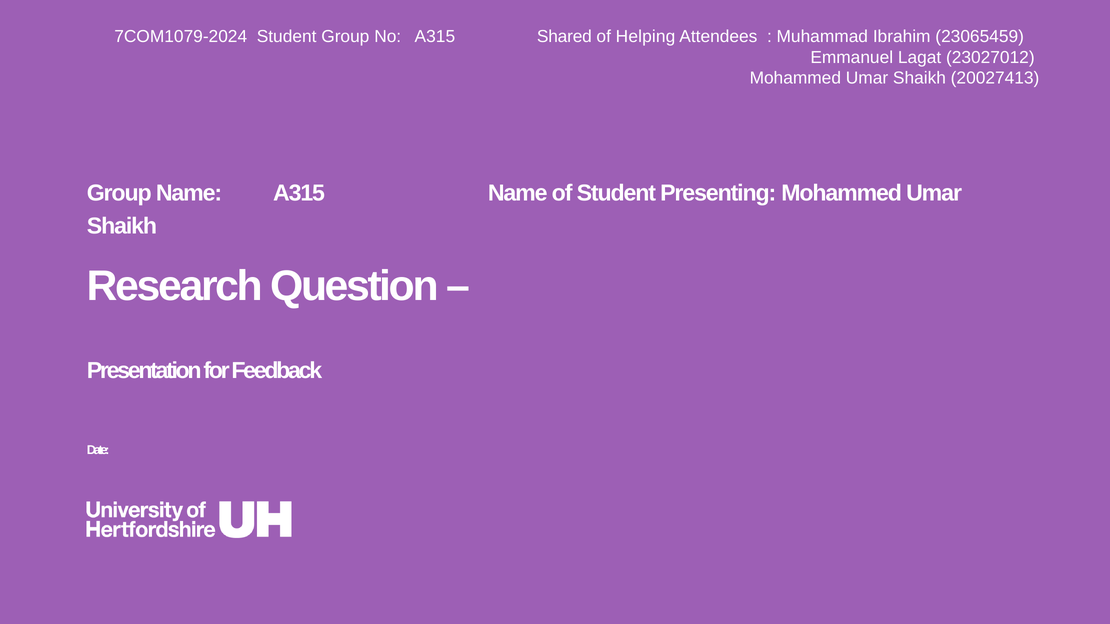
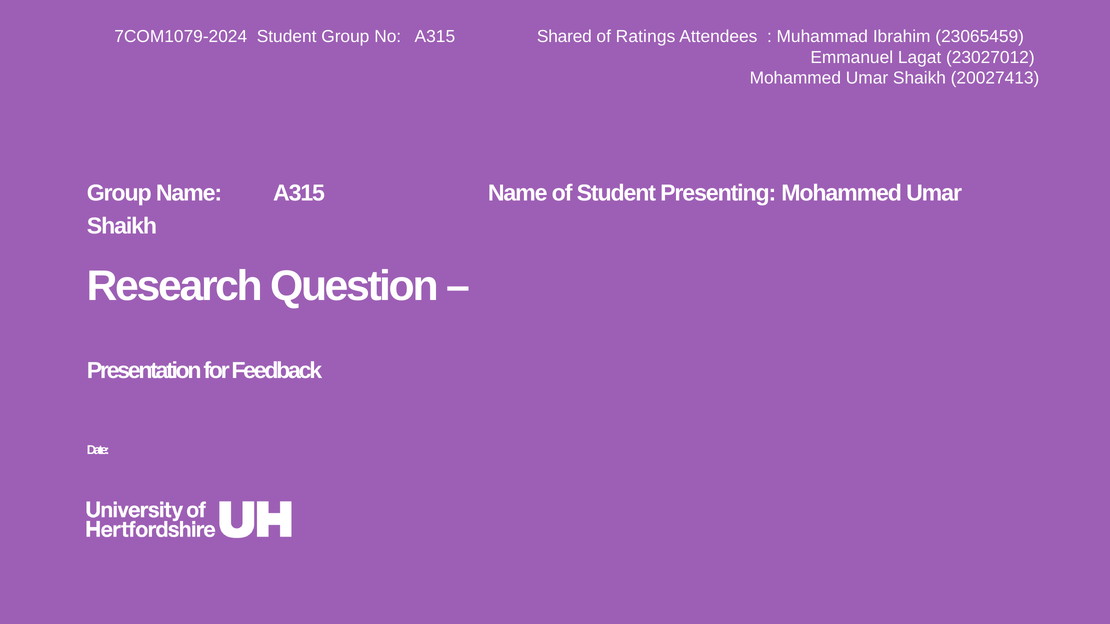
Helping: Helping -> Ratings
